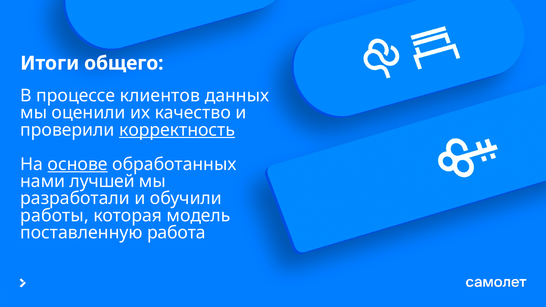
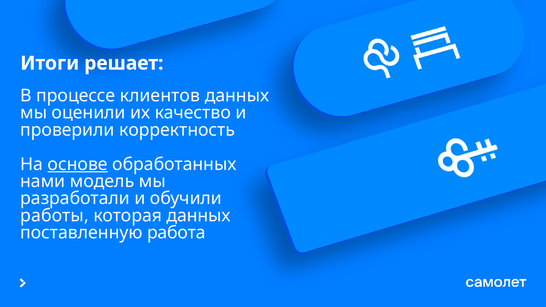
общего: общего -> решает
корректность underline: present -> none
лучшей: лучшей -> модель
которая модель: модель -> данных
